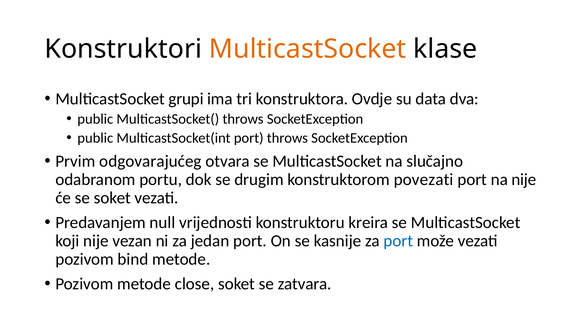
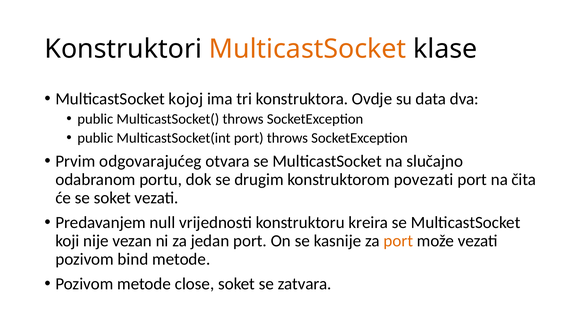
grupi: grupi -> kojoj
na nije: nije -> čita
port at (398, 241) colour: blue -> orange
